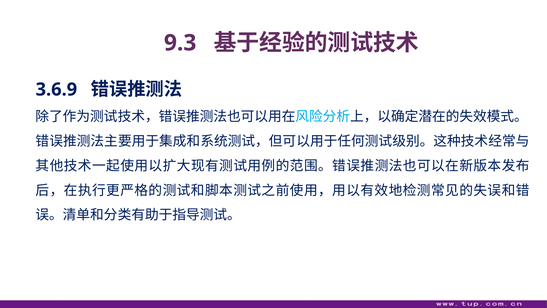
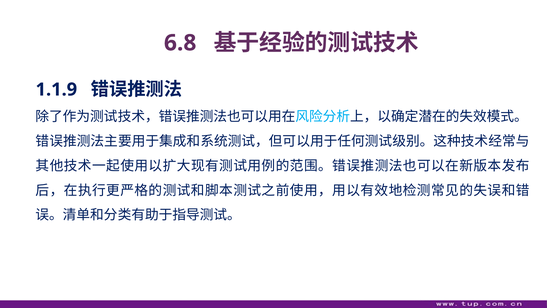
9.3: 9.3 -> 6.8
3.6.9: 3.6.9 -> 1.1.9
